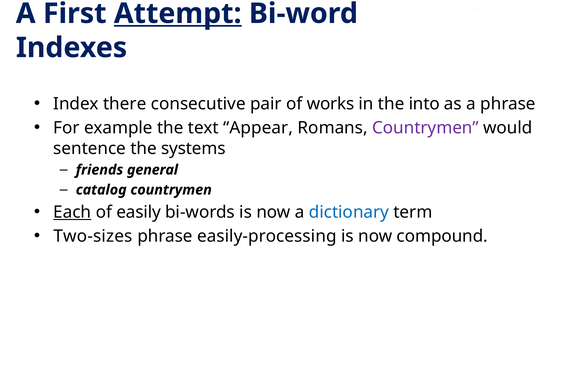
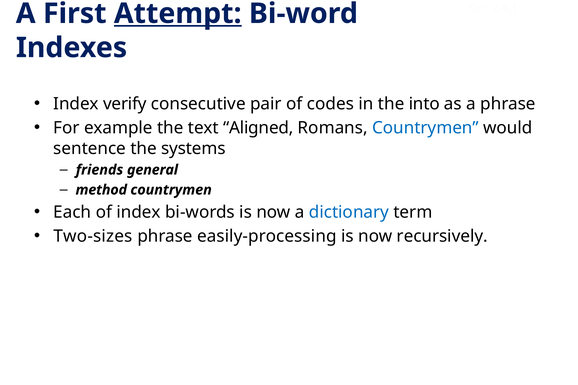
there: there -> verify
works: works -> codes
Appear: Appear -> Aligned
Countrymen at (425, 128) colour: purple -> blue
catalog: catalog -> method
Each underline: present -> none
of easily: easily -> index
compound: compound -> recursively
